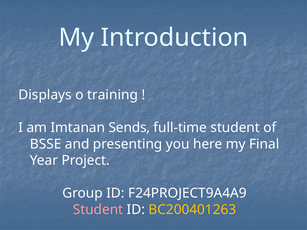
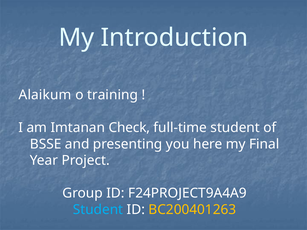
Displays: Displays -> Alaikum
Sends: Sends -> Check
Student at (98, 210) colour: pink -> light blue
